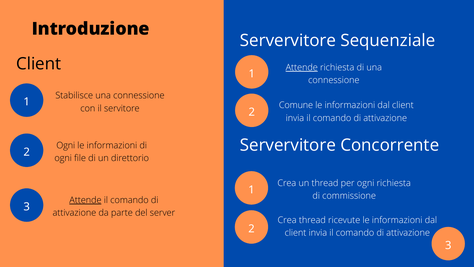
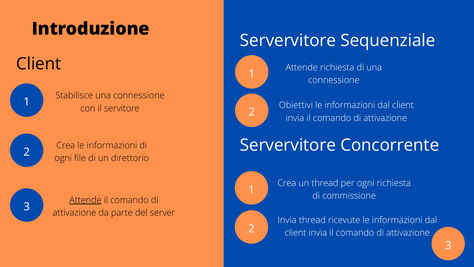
Attende at (302, 67) underline: present -> none
Comune: Comune -> Obiettivi
Ogni at (66, 145): Ogni -> Crea
Crea at (287, 220): Crea -> Invia
